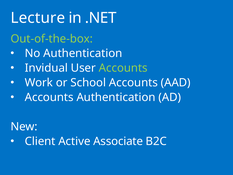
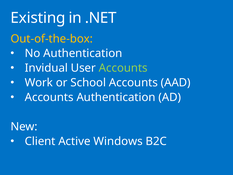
Lecture: Lecture -> Existing
Out-of-the-box colour: light green -> yellow
Associate: Associate -> Windows
